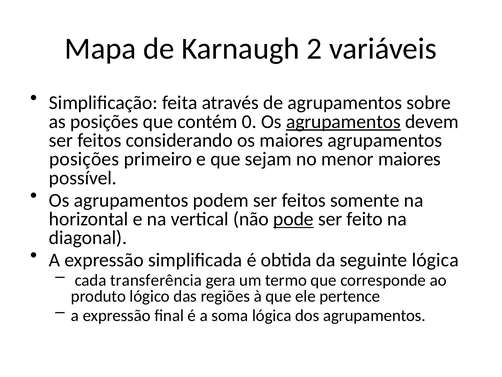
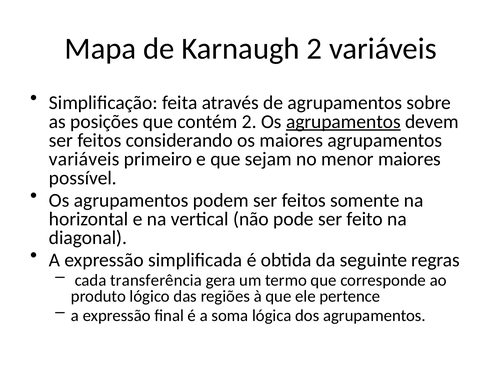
contém 0: 0 -> 2
posições at (84, 159): posições -> variáveis
pode underline: present -> none
seguinte lógica: lógica -> regras
